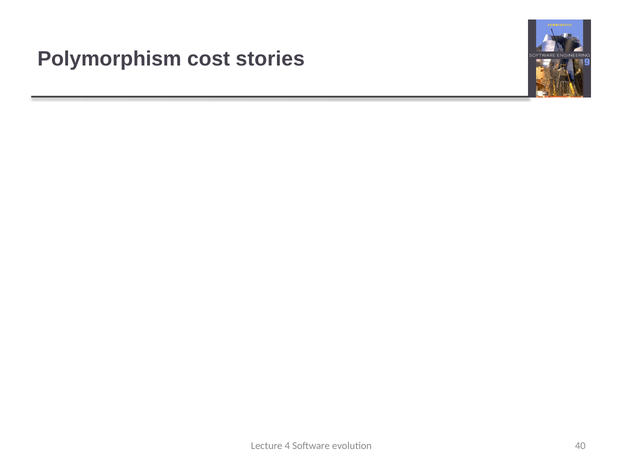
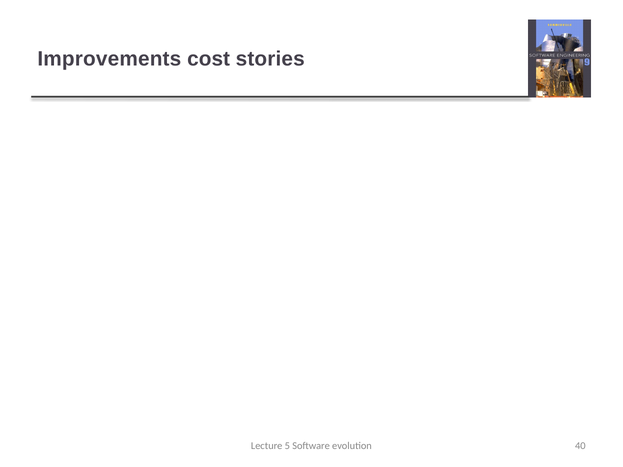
Polymorphism: Polymorphism -> Improvements
4: 4 -> 5
